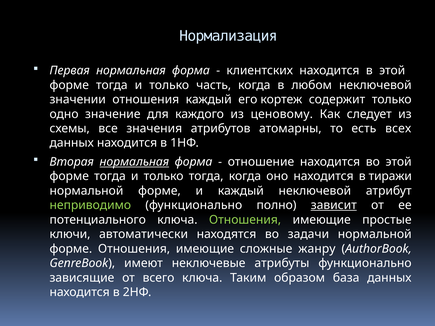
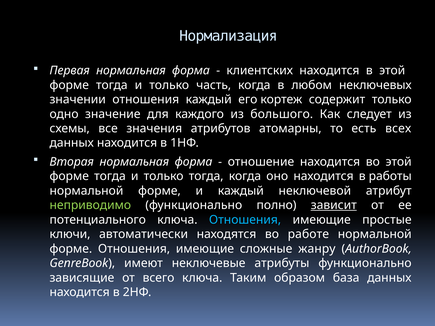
любом неключевой: неключевой -> неключевых
ценовому: ценовому -> большого
нормальная at (134, 162) underline: present -> none
тиражи: тиражи -> работы
Отношения at (245, 220) colour: light green -> light blue
задачи: задачи -> работе
